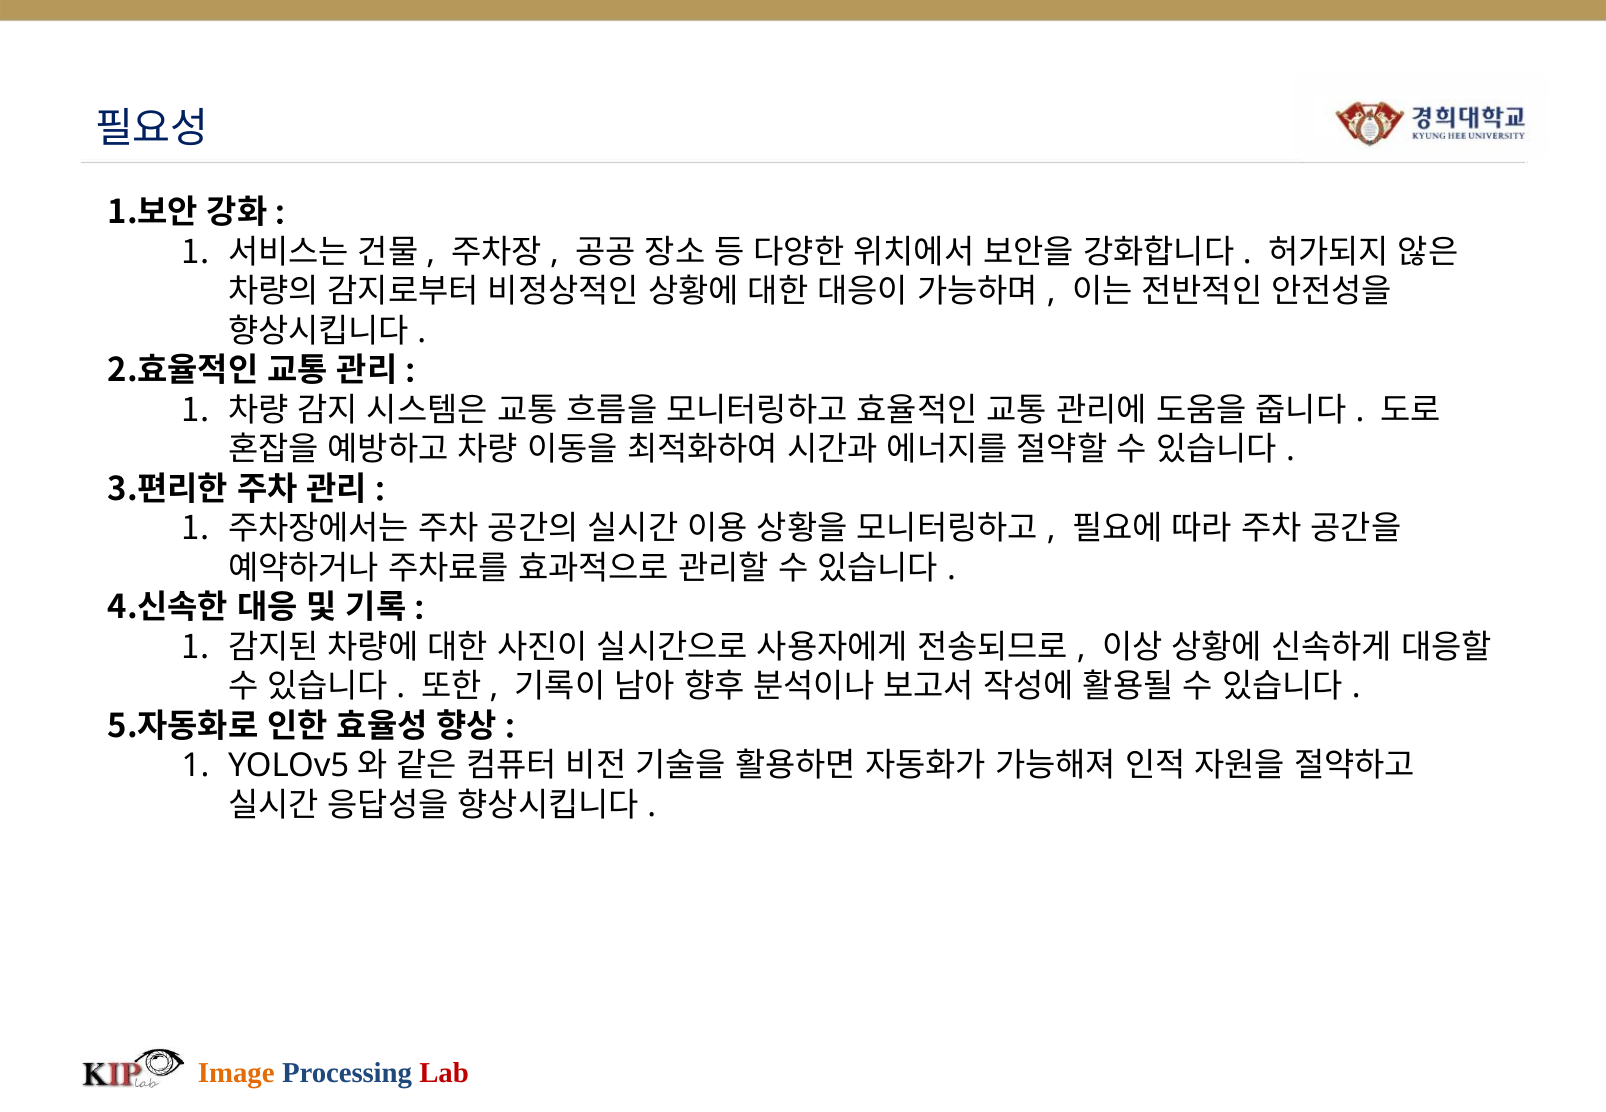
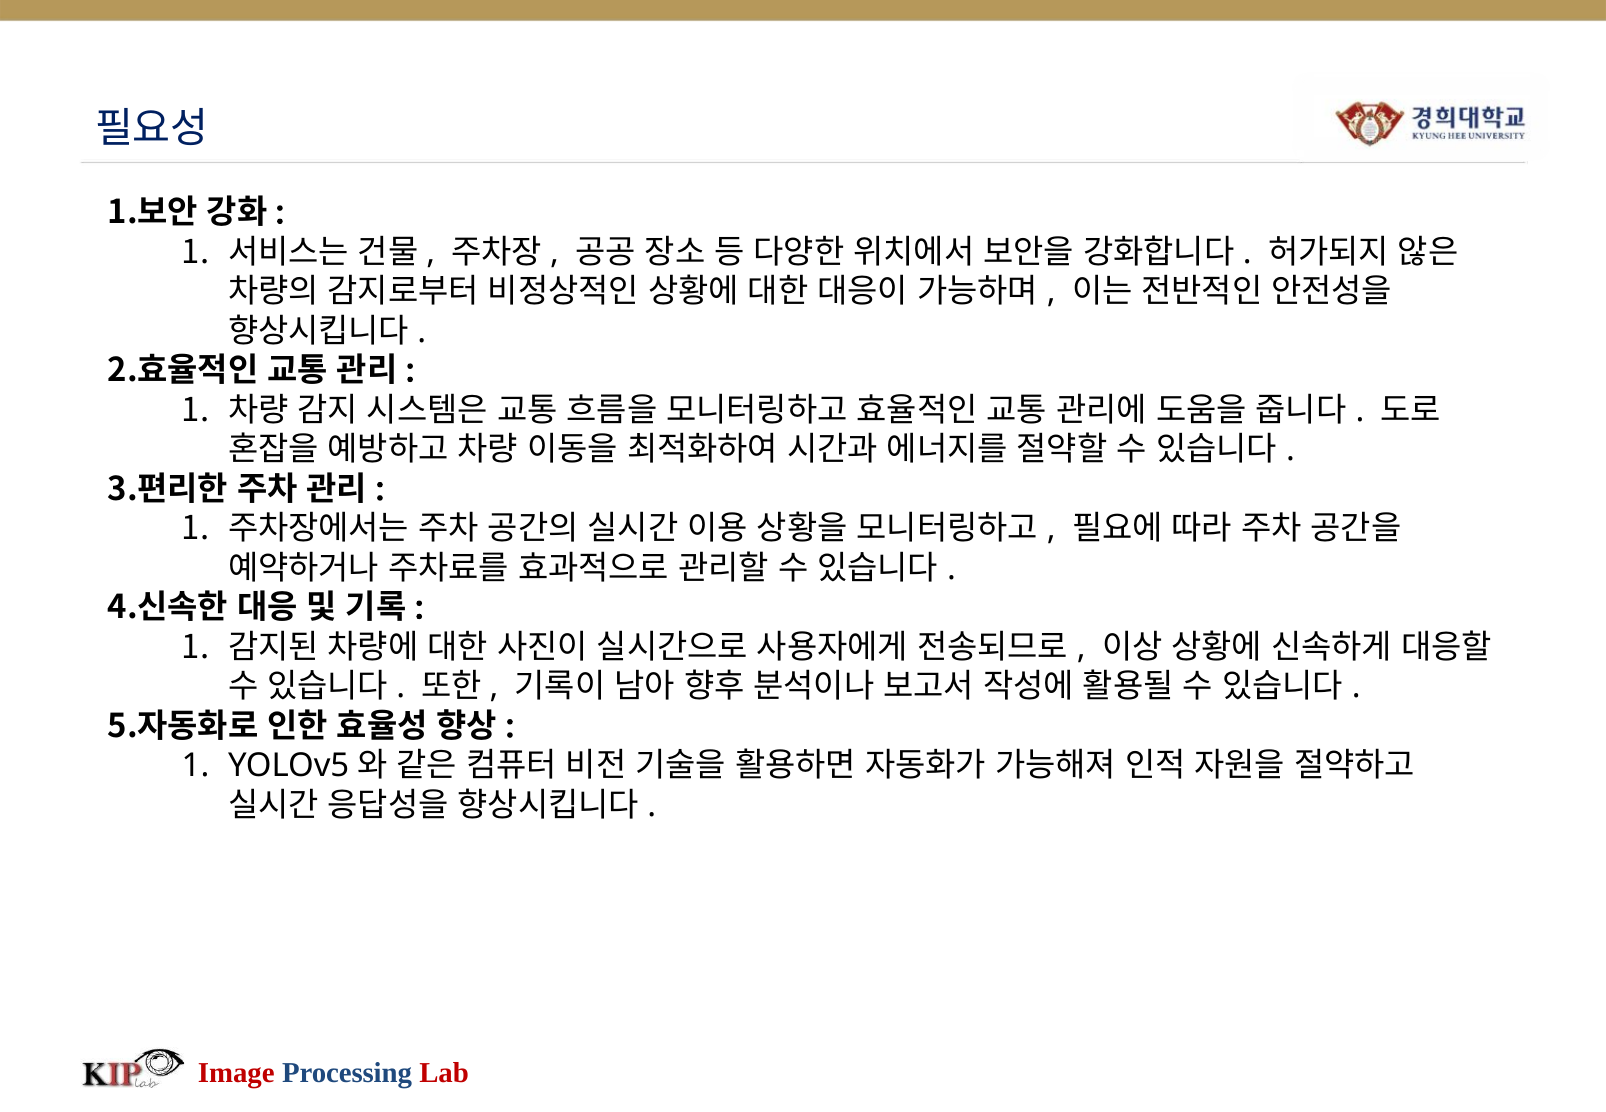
Image colour: orange -> red
